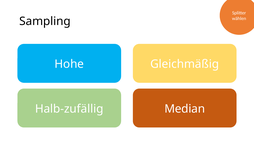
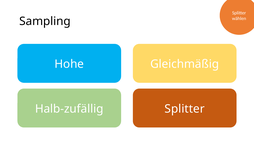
Halb-zufällig Median: Median -> Splitter
